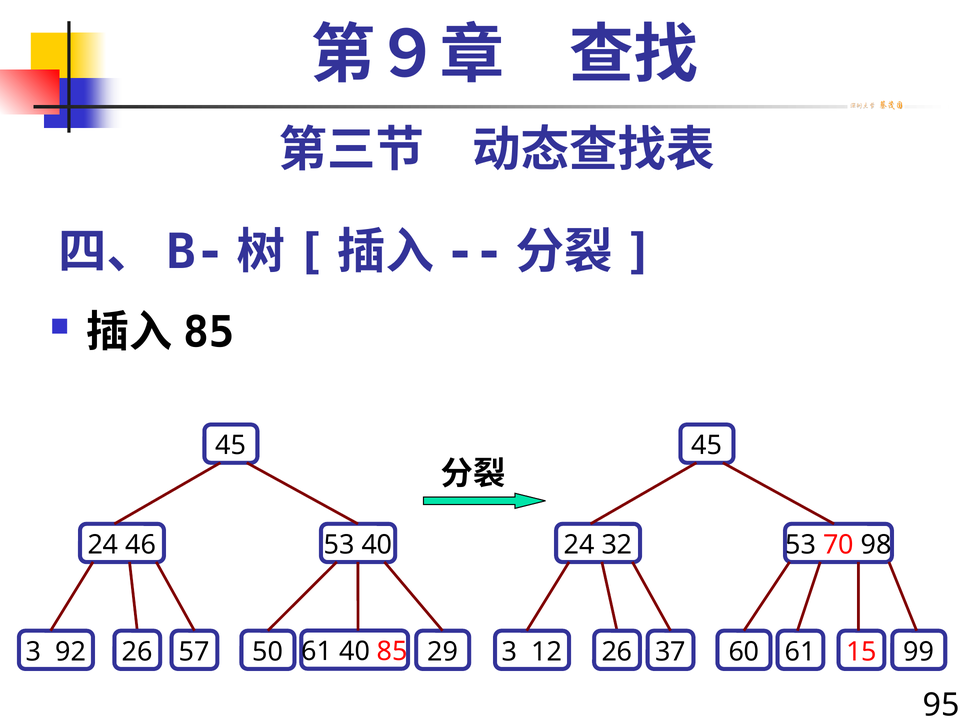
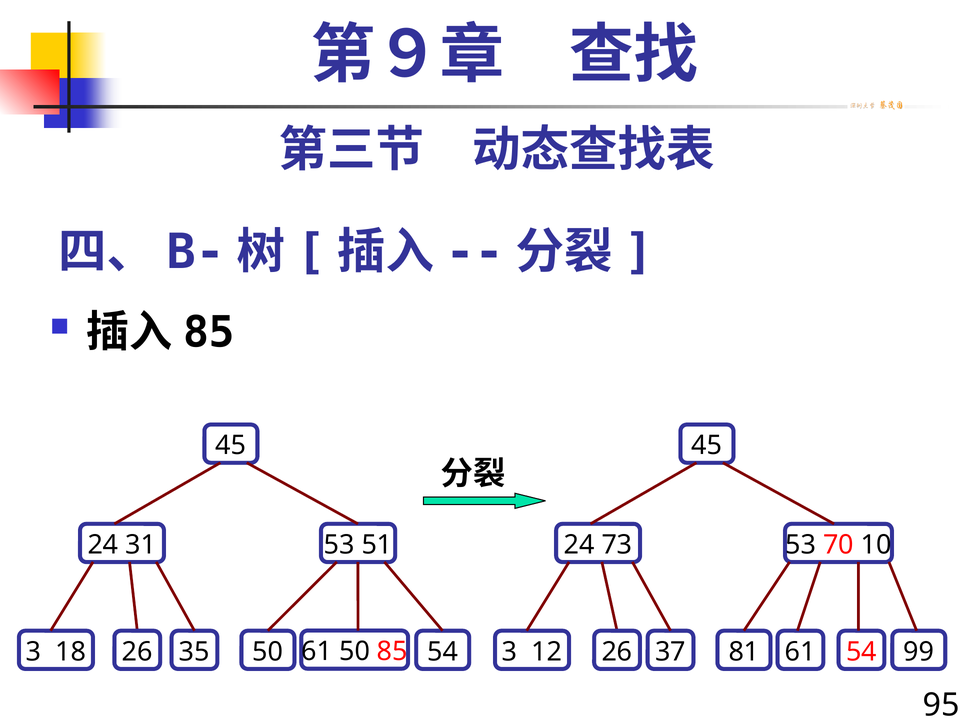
46: 46 -> 31
53 40: 40 -> 51
32: 32 -> 73
98: 98 -> 10
61 40: 40 -> 50
92: 92 -> 18
57: 57 -> 35
50 29: 29 -> 54
60: 60 -> 81
37 15: 15 -> 54
